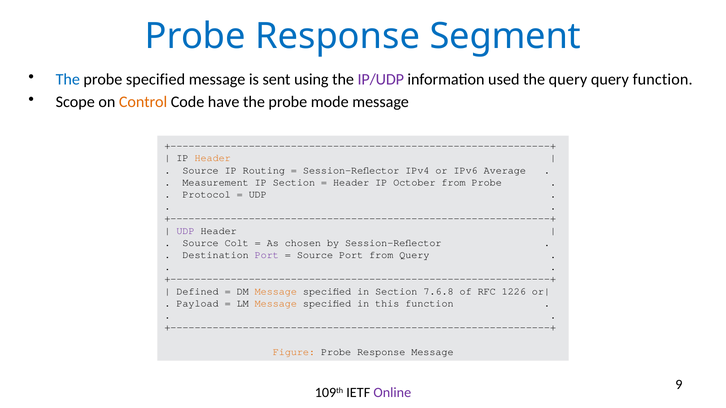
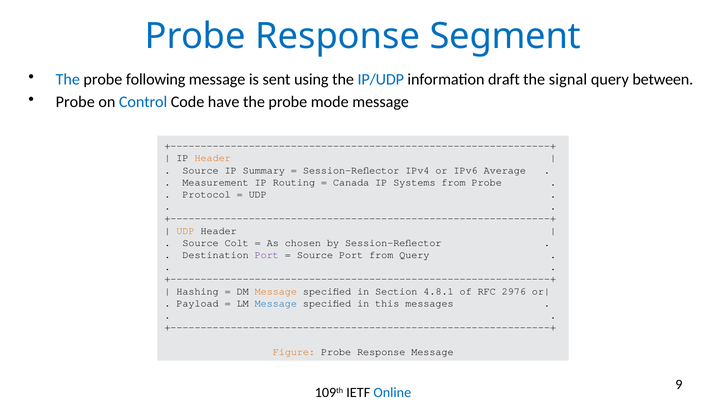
probe specified: specified -> following
IP/UDP colour: purple -> blue
used: used -> draft
the query: query -> signal
query function: function -> between
Scope at (75, 102): Scope -> Probe
Control colour: orange -> blue
Routing: Routing -> Summary
IP Section: Section -> Routing
Header at (351, 182): Header -> Canada
October: October -> Systems
UDP at (185, 231) colour: purple -> orange
Defined: Defined -> Hashing
7.6.8: 7.6.8 -> 4.8.1
1226: 1226 -> 2976
Message at (276, 304) colour: orange -> blue
this function: function -> messages
Online colour: purple -> blue
